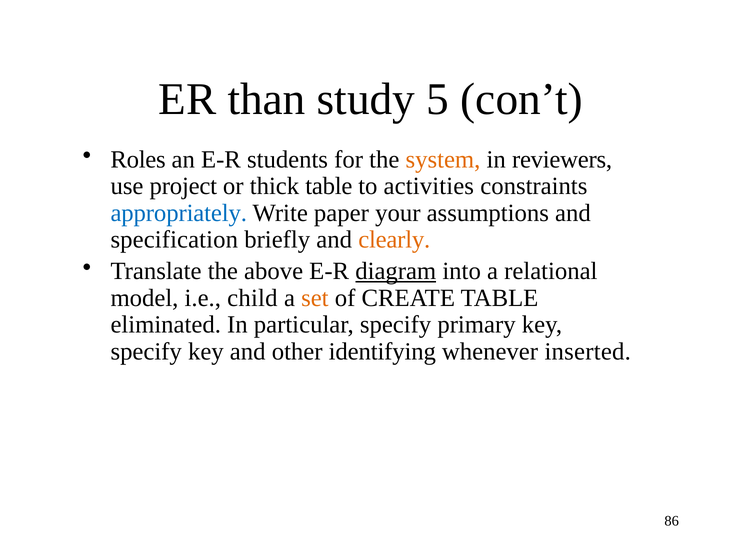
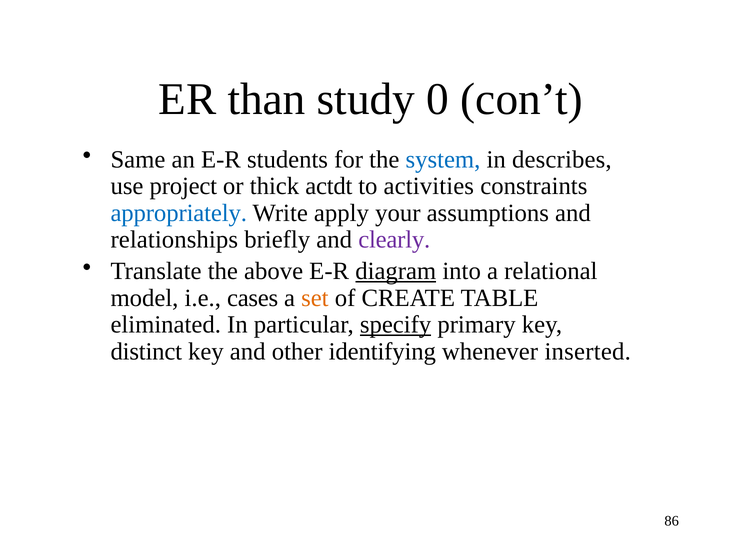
5: 5 -> 0
Roles: Roles -> Same
system colour: orange -> blue
reviewers: reviewers -> describes
thick table: table -> actdt
paper: paper -> apply
specification: specification -> relationships
clearly colour: orange -> purple
child: child -> cases
specify at (396, 324) underline: none -> present
specify at (146, 351): specify -> distinct
